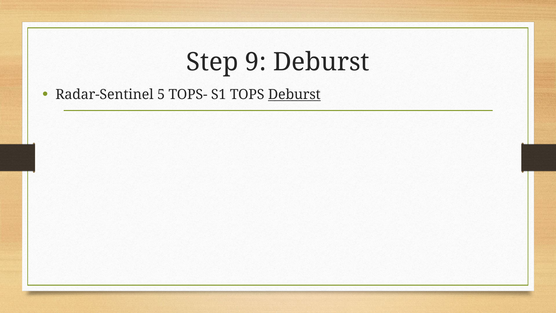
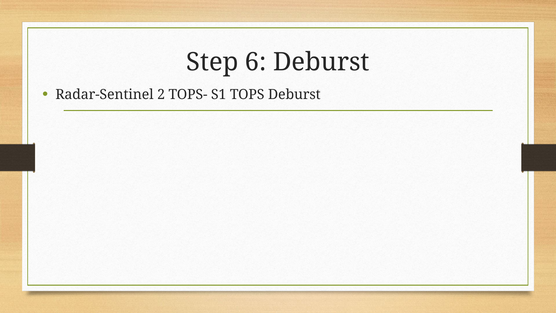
9: 9 -> 6
5: 5 -> 2
Deburst at (294, 95) underline: present -> none
